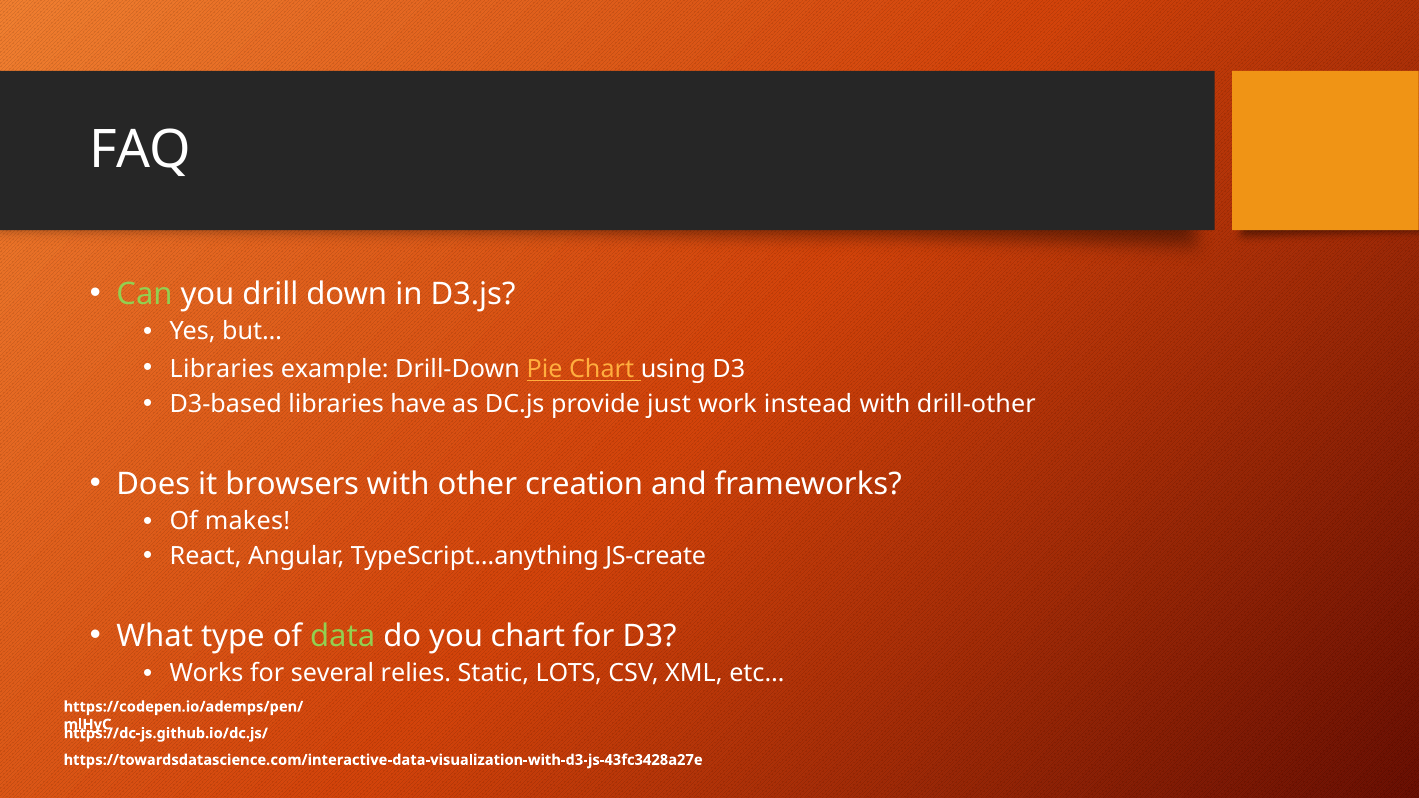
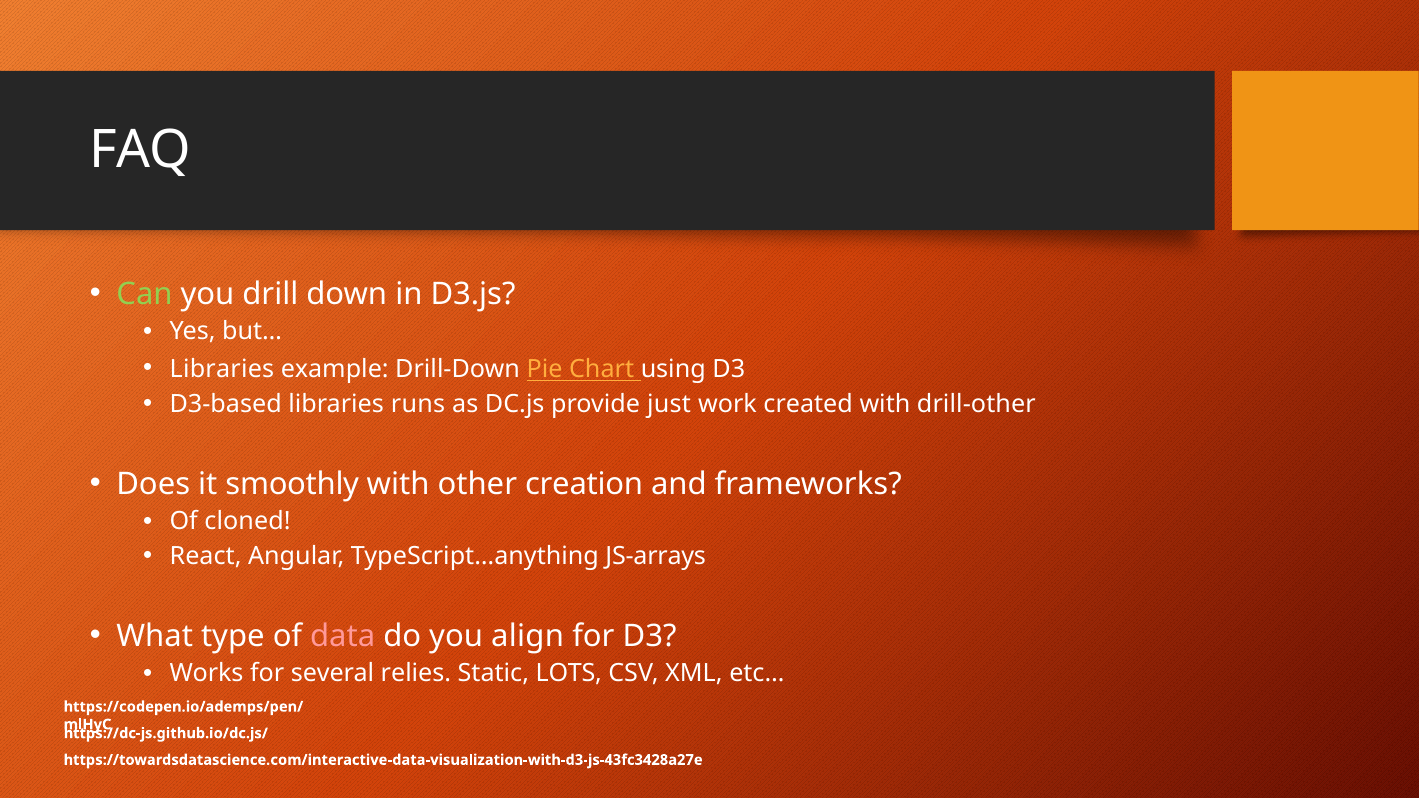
have: have -> runs
instead: instead -> created
browsers: browsers -> smoothly
makes: makes -> cloned
JS-create: JS-create -> JS-arrays
data colour: light green -> pink
you chart: chart -> align
